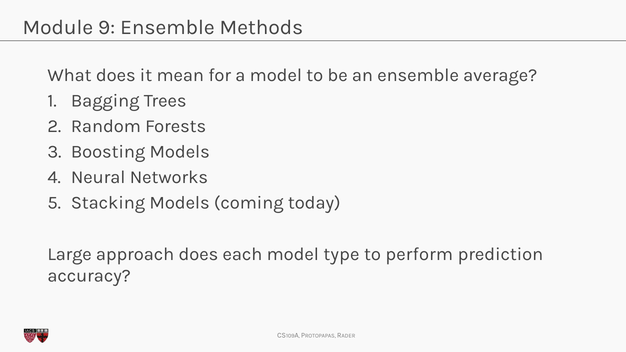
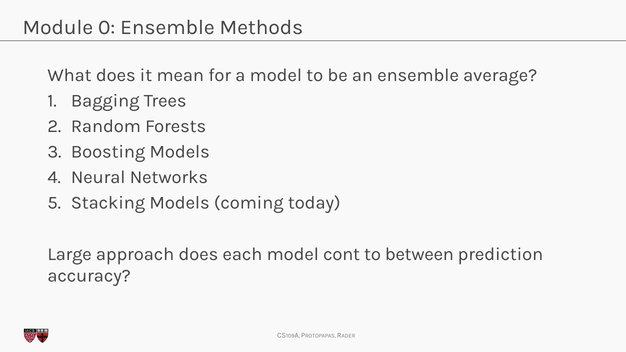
9: 9 -> 0
type: type -> cont
perform: perform -> between
